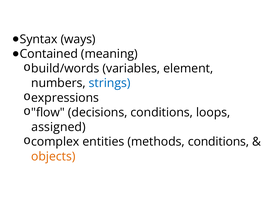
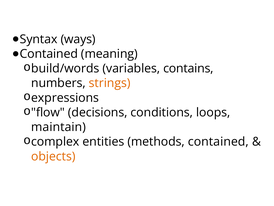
element: element -> contains
strings colour: blue -> orange
assigned: assigned -> maintain
methods conditions: conditions -> contained
